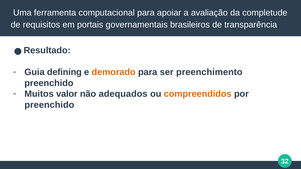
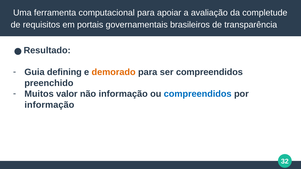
ser preenchimento: preenchimento -> compreendidos
não adequados: adequados -> informação
compreendidos at (198, 94) colour: orange -> blue
preenchido at (49, 105): preenchido -> informação
